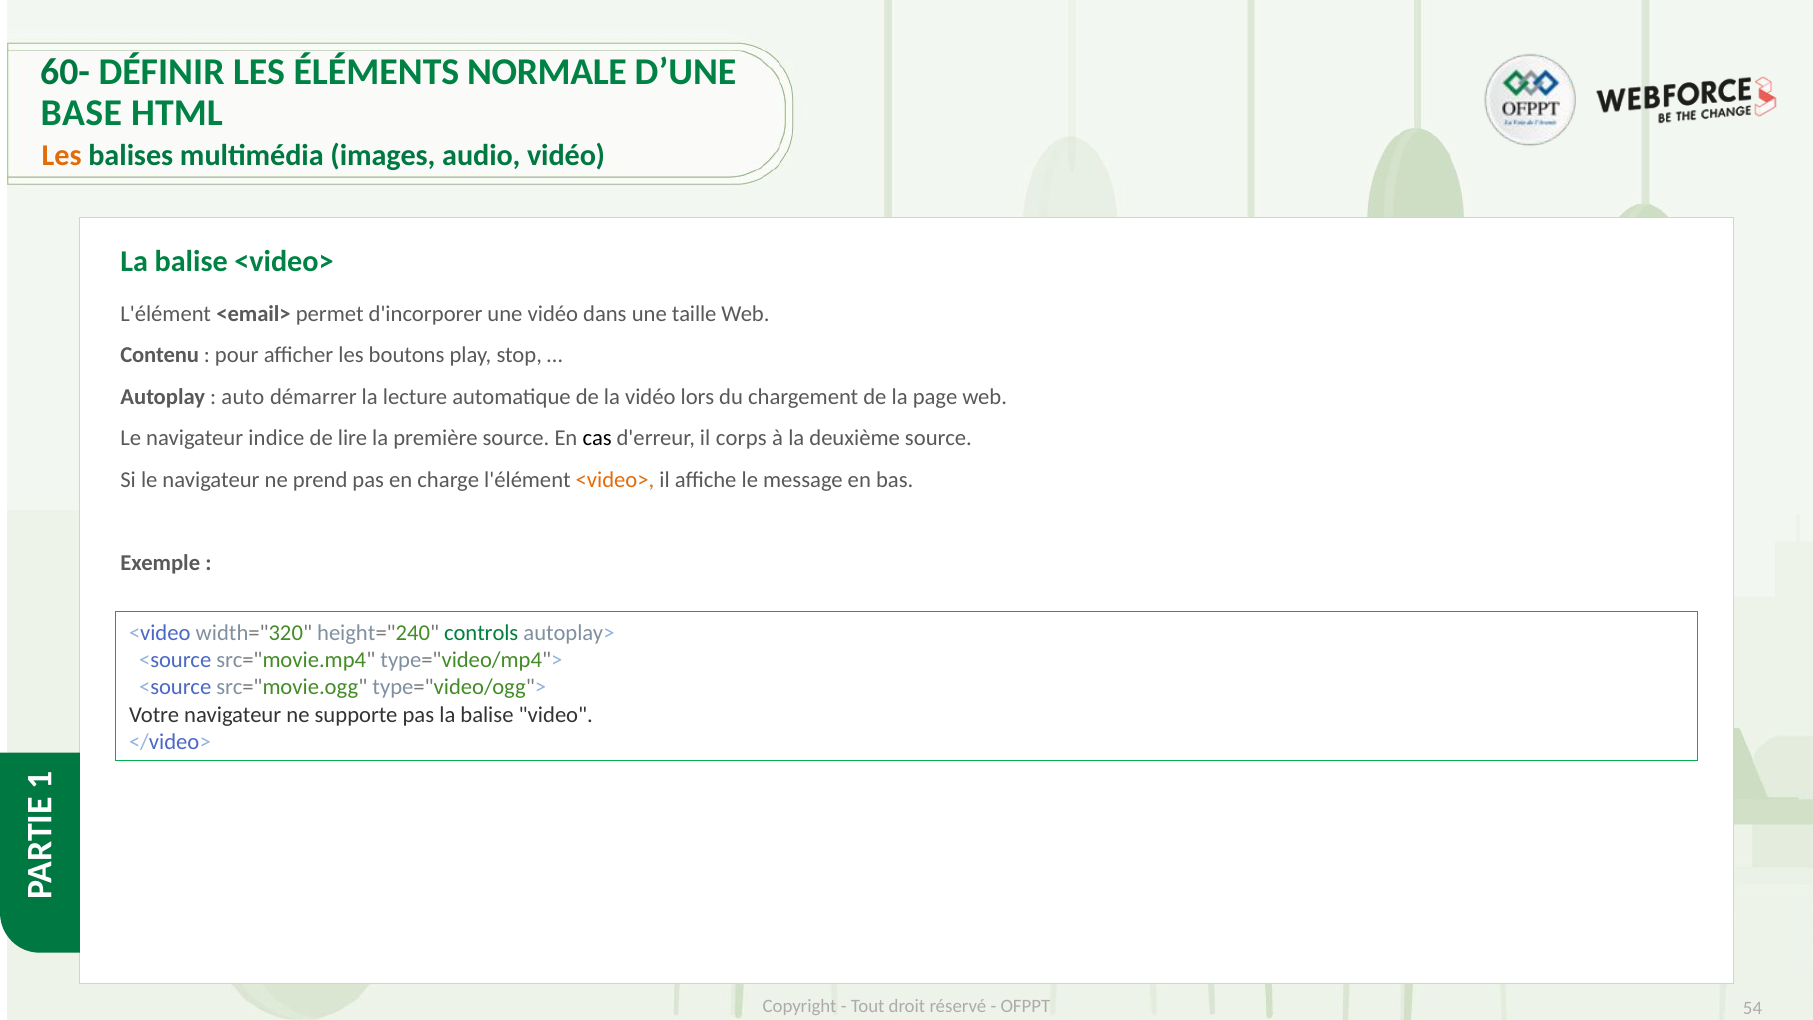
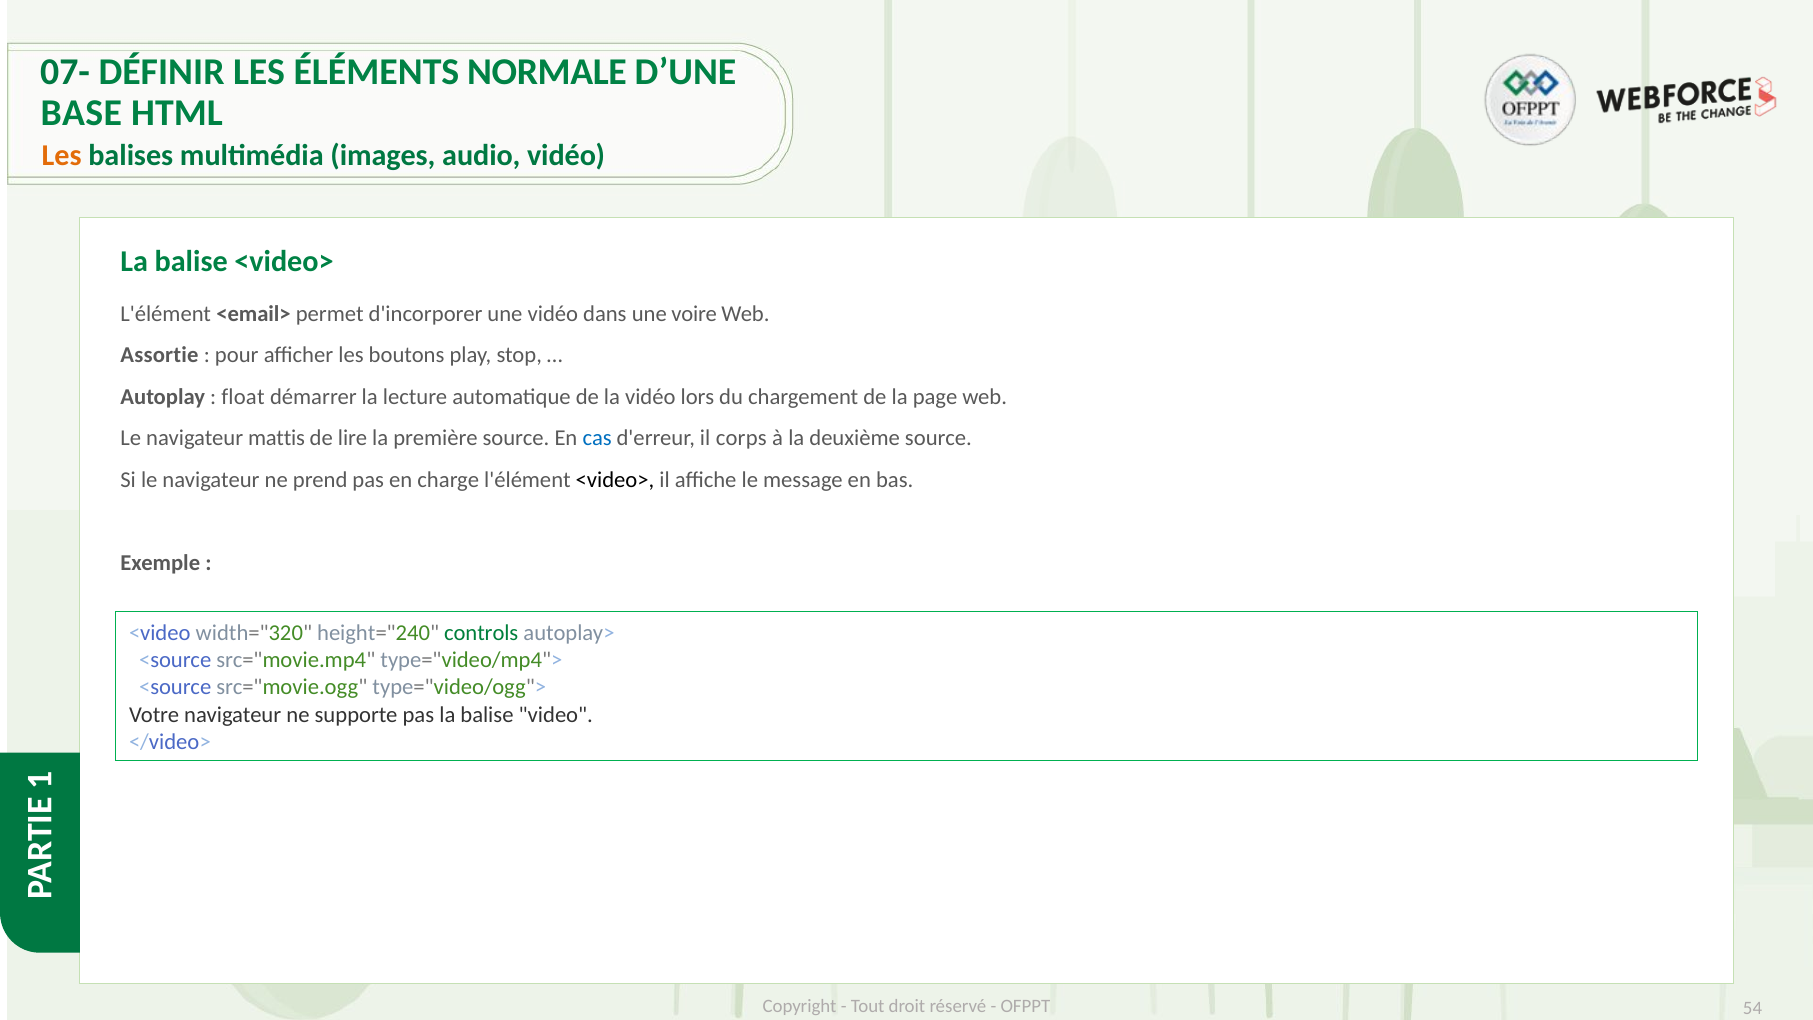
60-: 60- -> 07-
taille: taille -> voire
Contenu: Contenu -> Assortie
auto: auto -> float
indice: indice -> mattis
cas colour: black -> blue
<video> at (615, 480) colour: orange -> black
